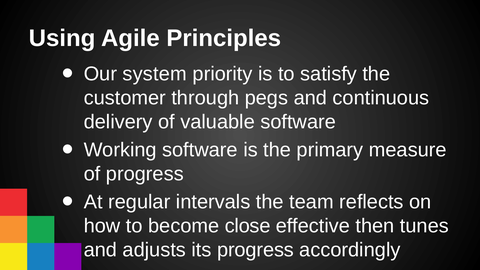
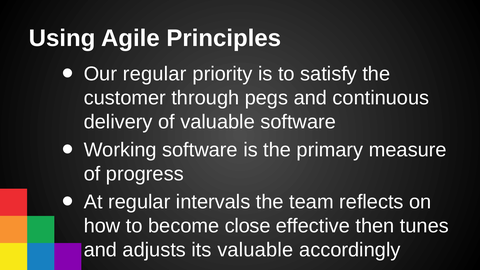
Our system: system -> regular
its progress: progress -> valuable
